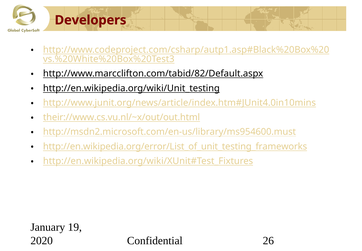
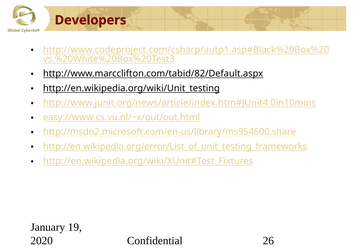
their://www.cs.vu.nl/~x/out/out.html: their://www.cs.vu.nl/~x/out/out.html -> easy://www.cs.vu.nl/~x/out/out.html
http://msdn2.microsoft.com/en-us/library/ms954600.must: http://msdn2.microsoft.com/en-us/library/ms954600.must -> http://msdn2.microsoft.com/en-us/library/ms954600.share
